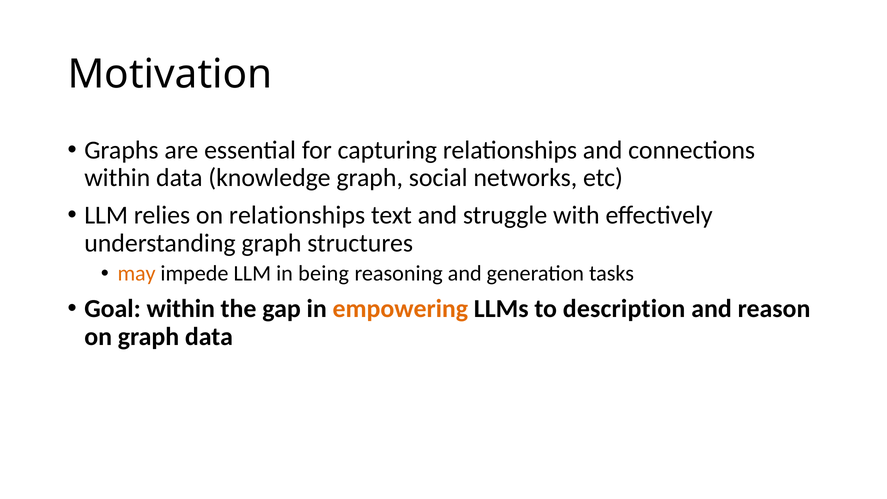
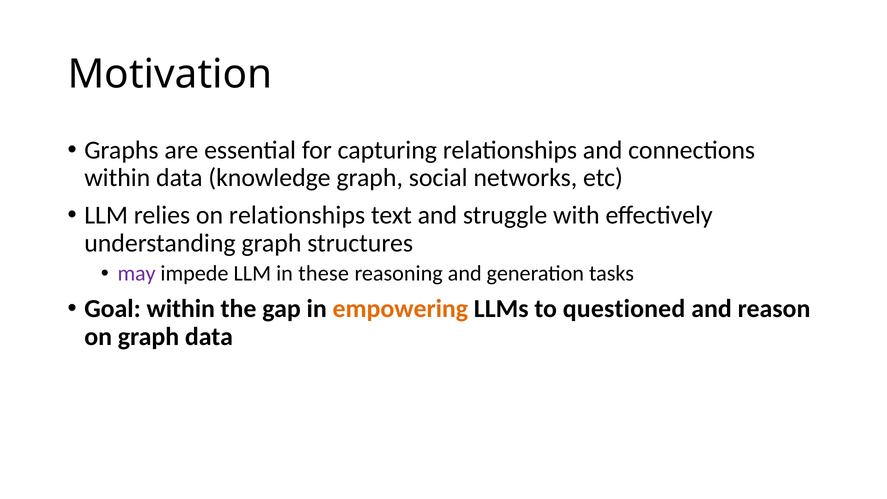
may colour: orange -> purple
being: being -> these
description: description -> questioned
